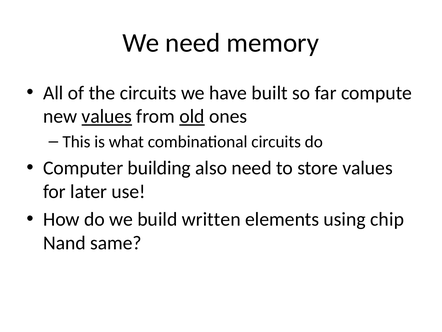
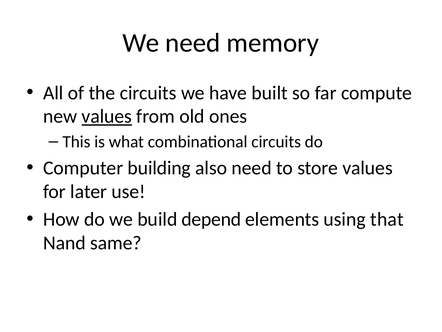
old underline: present -> none
written: written -> depend
chip: chip -> that
